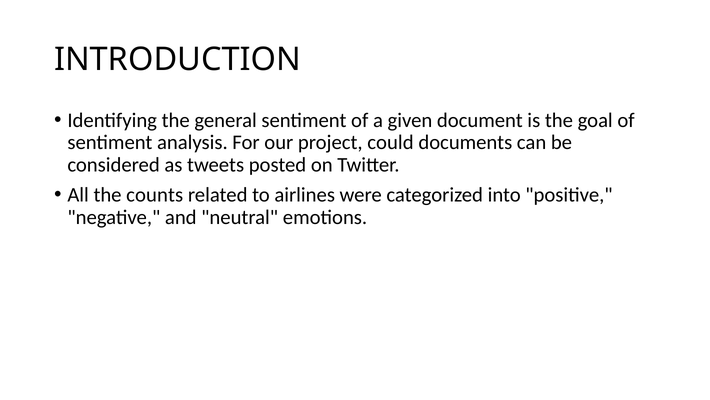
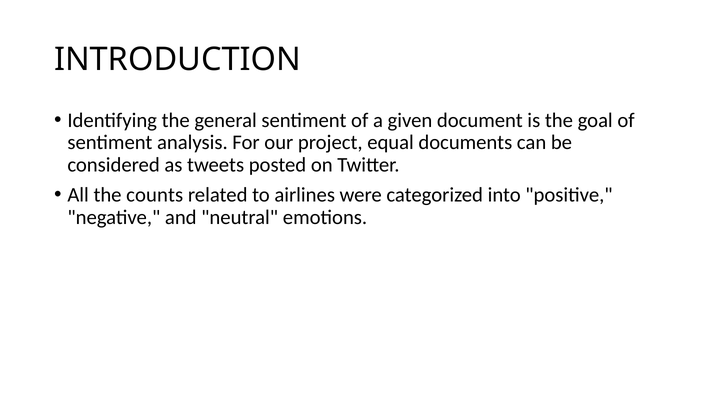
could: could -> equal
